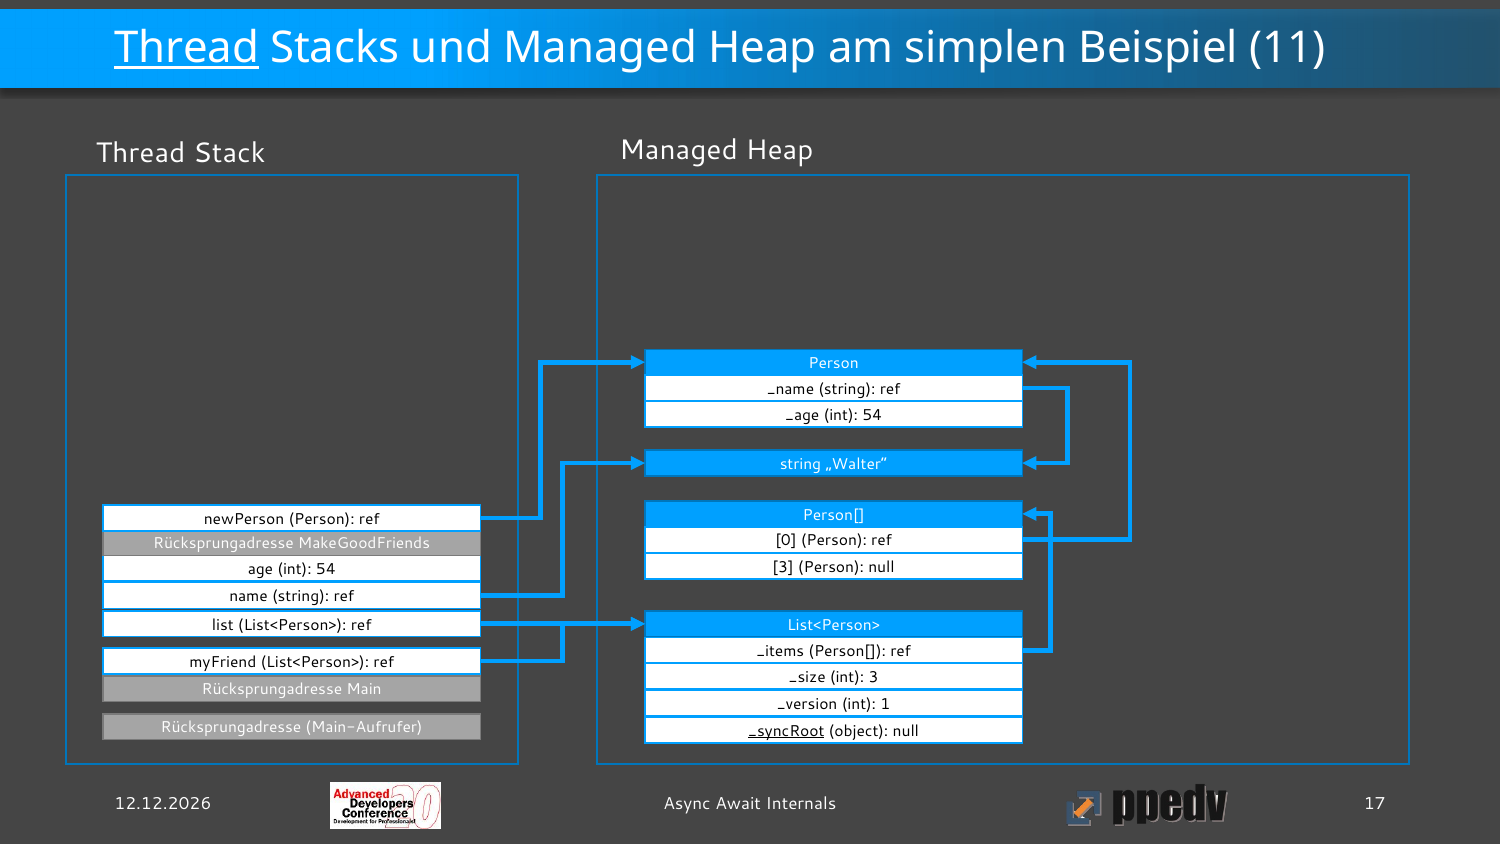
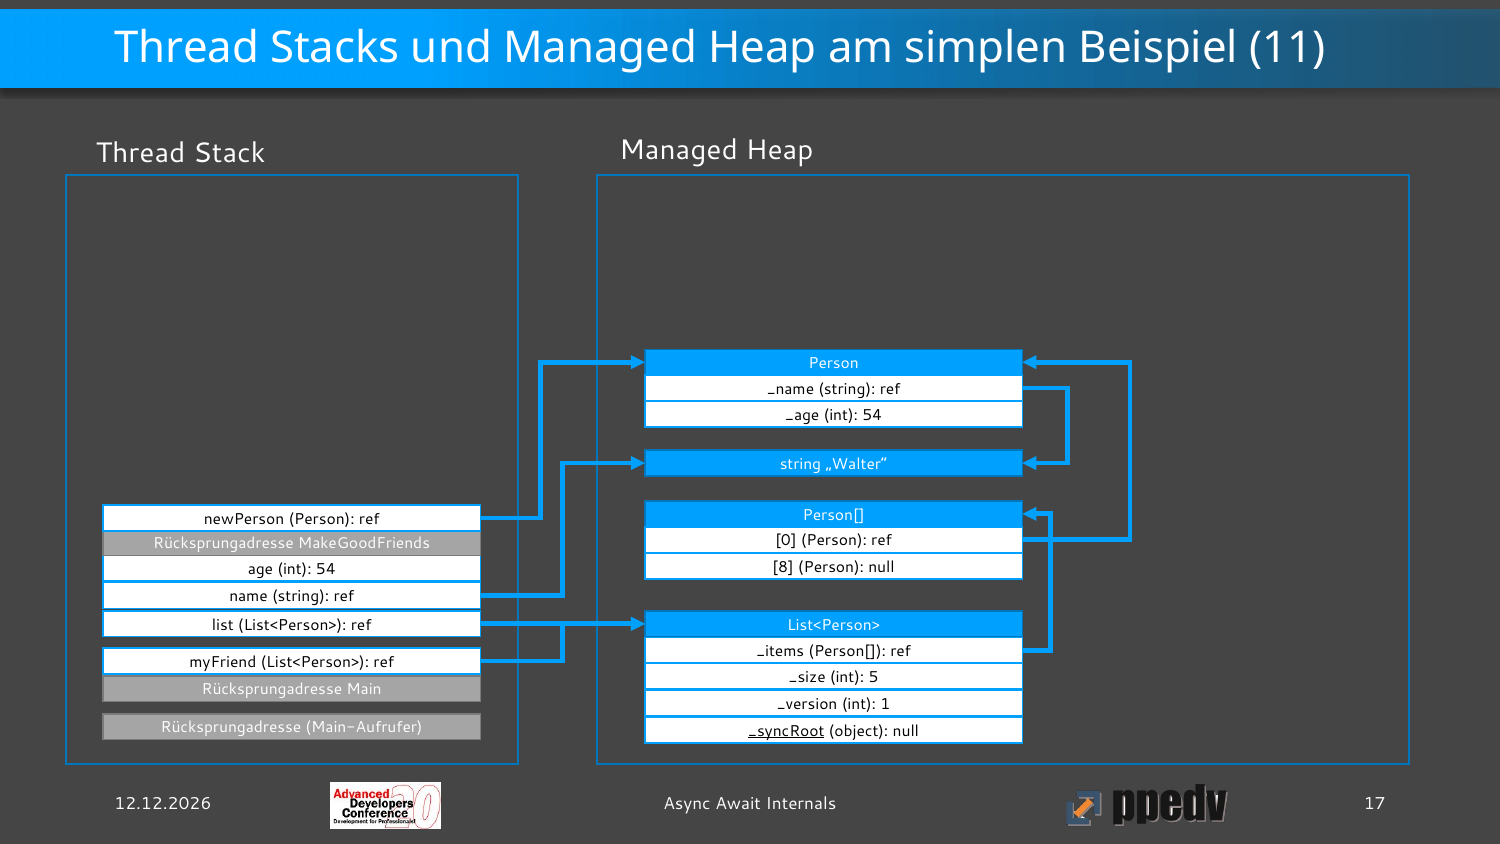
Thread at (187, 48) underline: present -> none
3 at (783, 567): 3 -> 8
int 3: 3 -> 5
